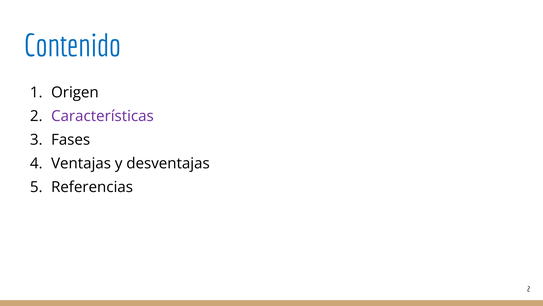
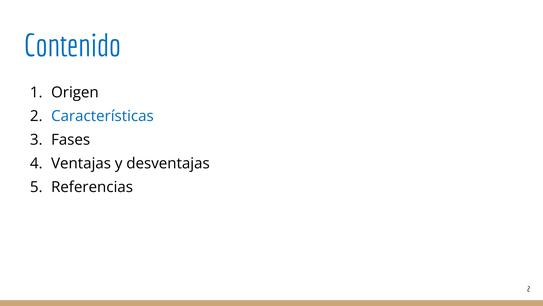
Características colour: purple -> blue
